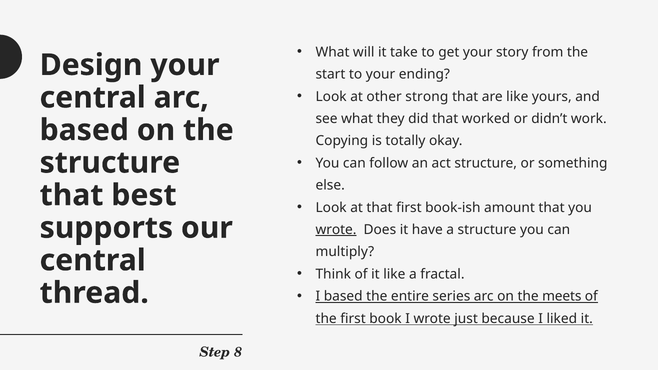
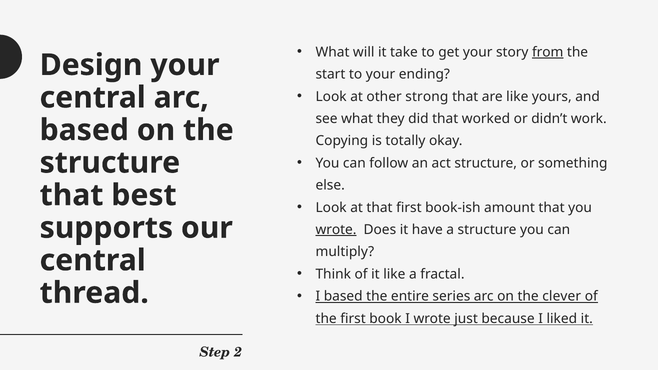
from underline: none -> present
meets: meets -> clever
8: 8 -> 2
